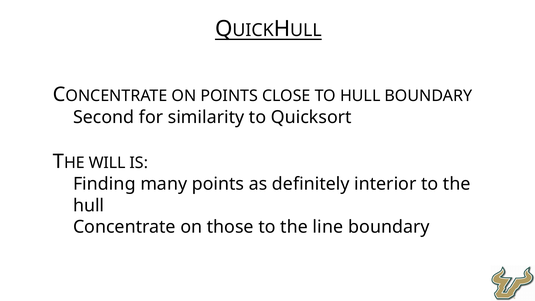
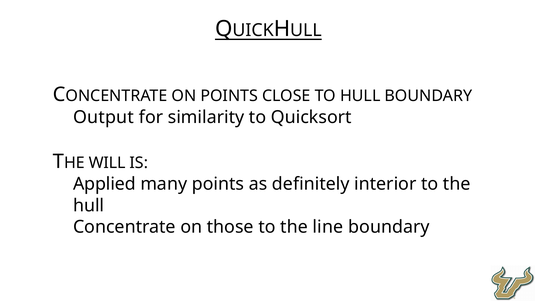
Second: Second -> Output
Finding: Finding -> Applied
